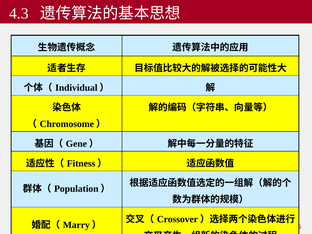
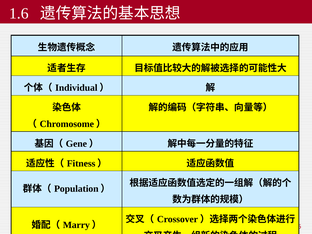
4.3: 4.3 -> 1.6
